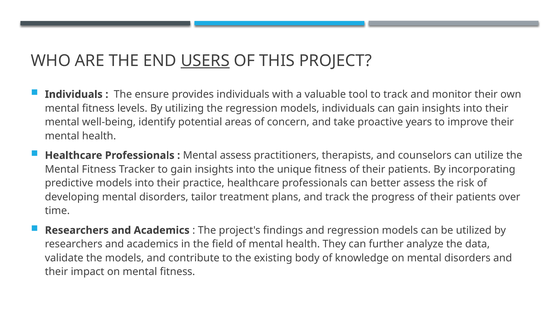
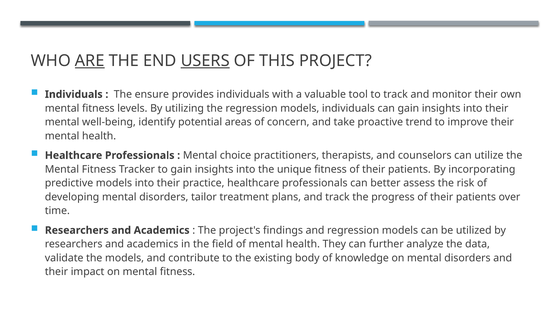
ARE underline: none -> present
years: years -> trend
Mental assess: assess -> choice
